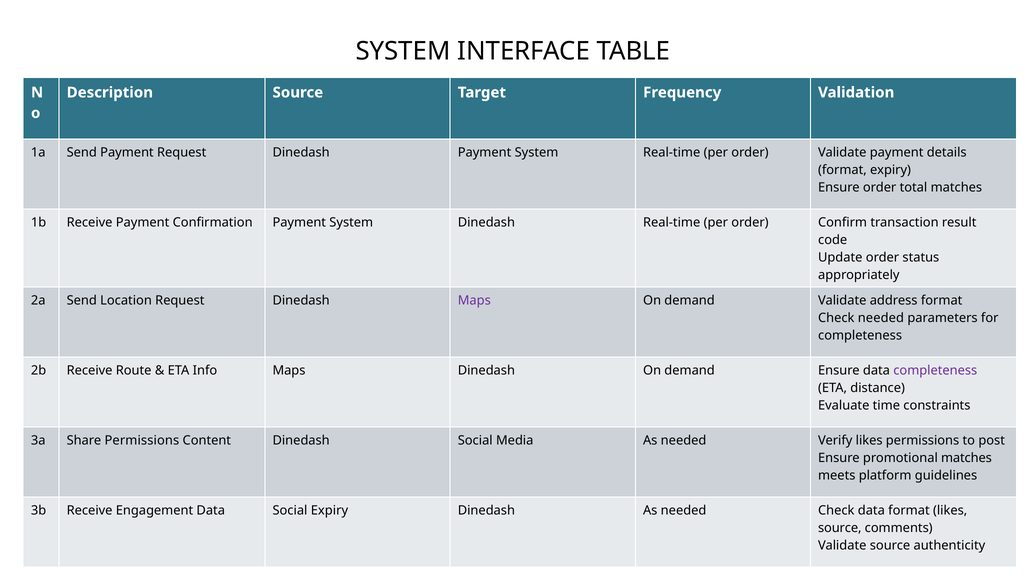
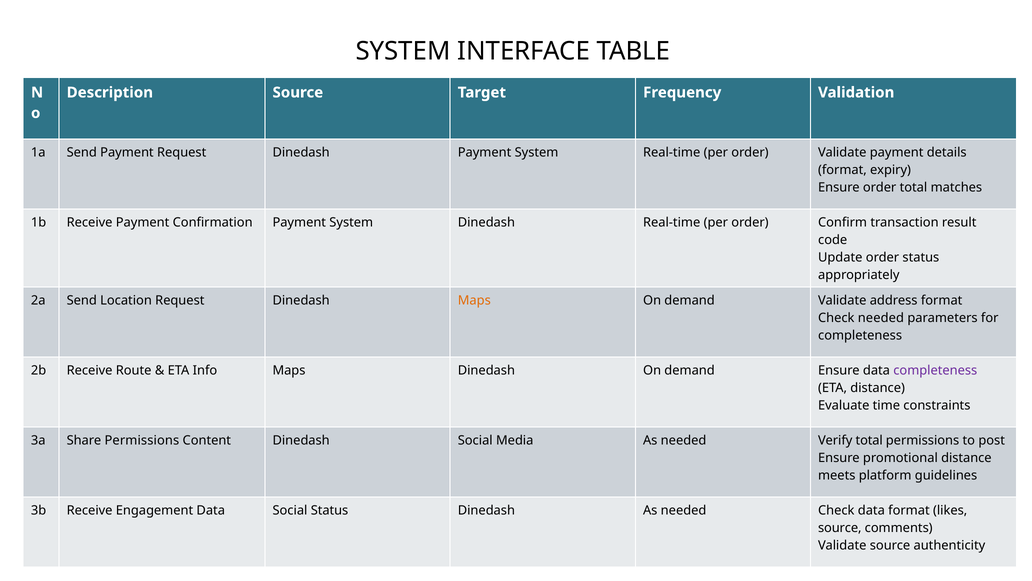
Maps at (474, 300) colour: purple -> orange
Verify likes: likes -> total
promotional matches: matches -> distance
Social Expiry: Expiry -> Status
